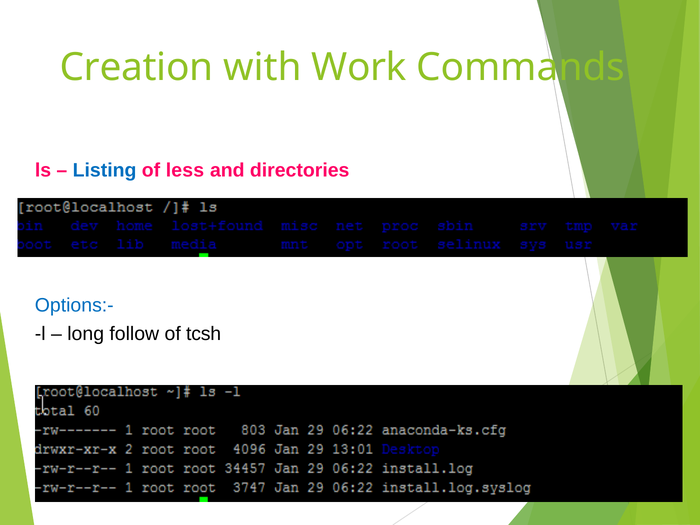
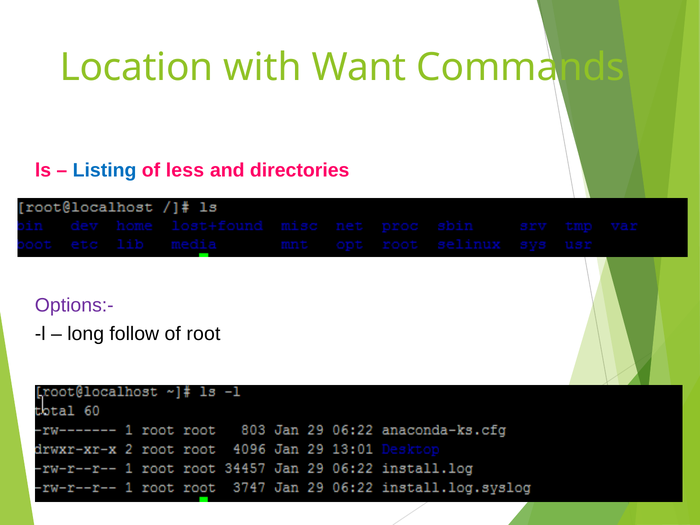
Creation: Creation -> Location
Work: Work -> Want
Options:- colour: blue -> purple
tcsh: tcsh -> root
